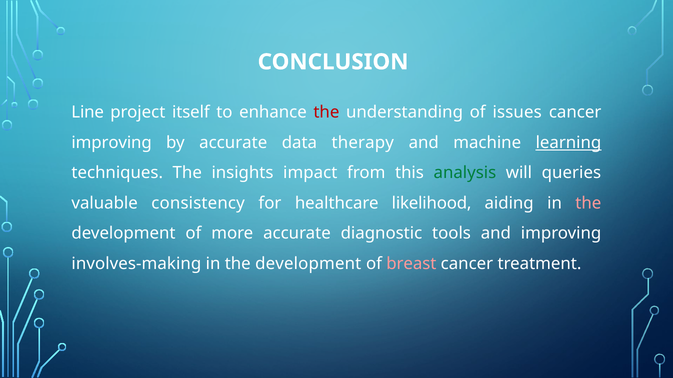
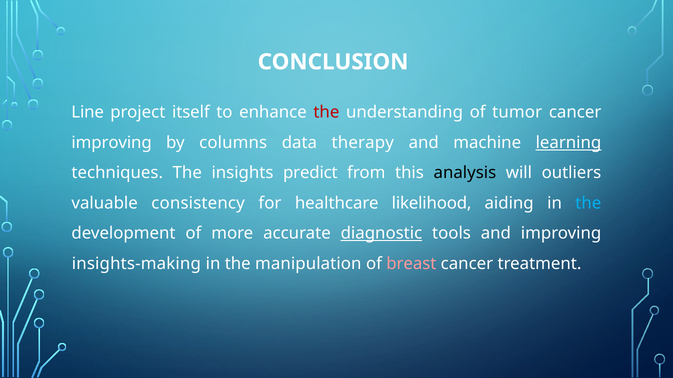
issues: issues -> tumor
by accurate: accurate -> columns
impact: impact -> predict
analysis colour: green -> black
queries: queries -> outliers
the at (588, 203) colour: pink -> light blue
diagnostic underline: none -> present
involves-making: involves-making -> insights-making
development at (308, 264): development -> manipulation
